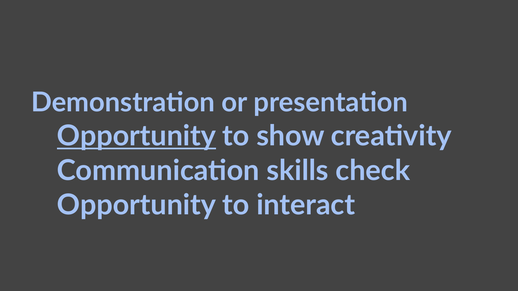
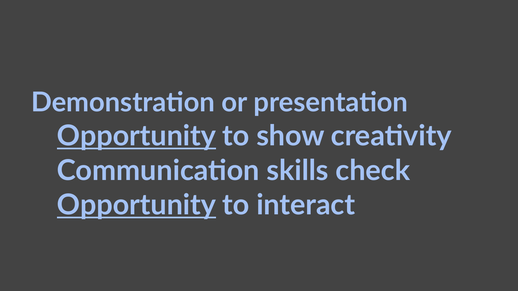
Opportunity at (136, 205) underline: none -> present
